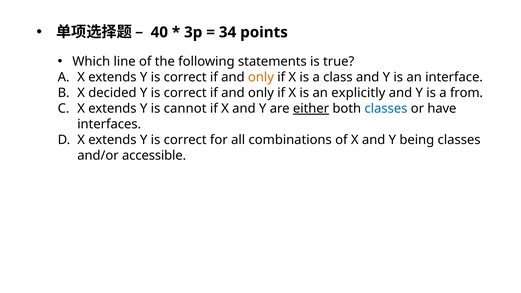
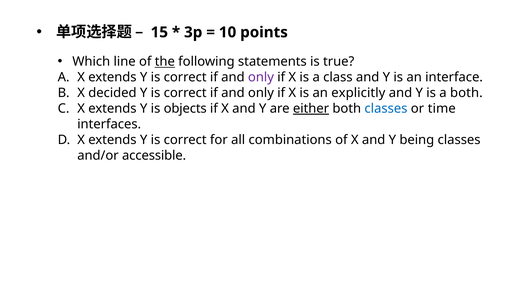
40: 40 -> 15
34: 34 -> 10
the underline: none -> present
only at (261, 77) colour: orange -> purple
a from: from -> both
cannot: cannot -> objects
have: have -> time
